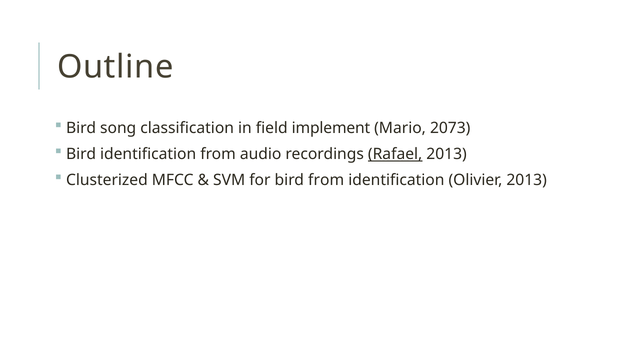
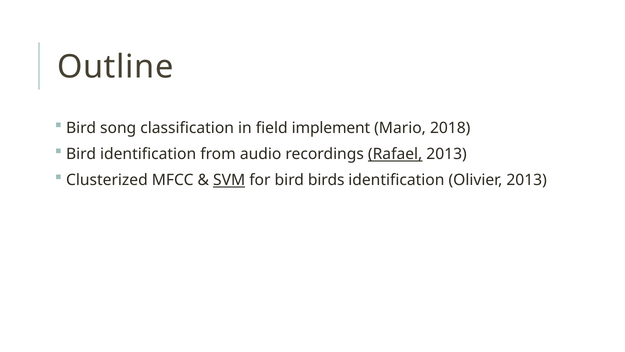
2073: 2073 -> 2018
SVM underline: none -> present
bird from: from -> birds
